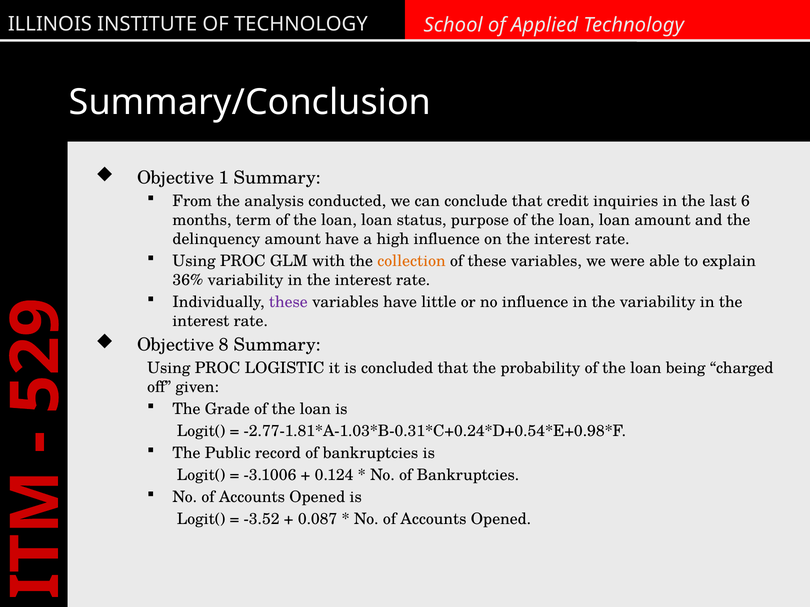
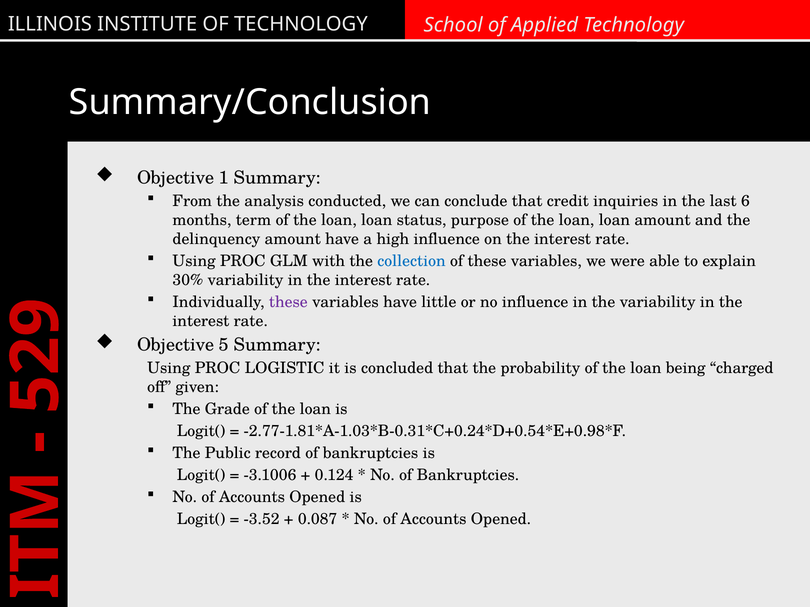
collection colour: orange -> blue
36%: 36% -> 30%
Objective 8: 8 -> 5
